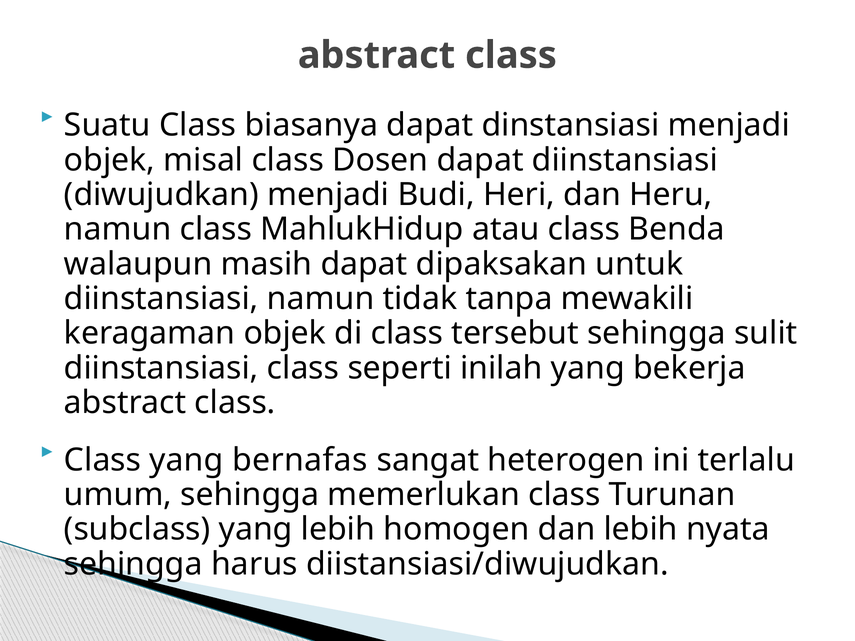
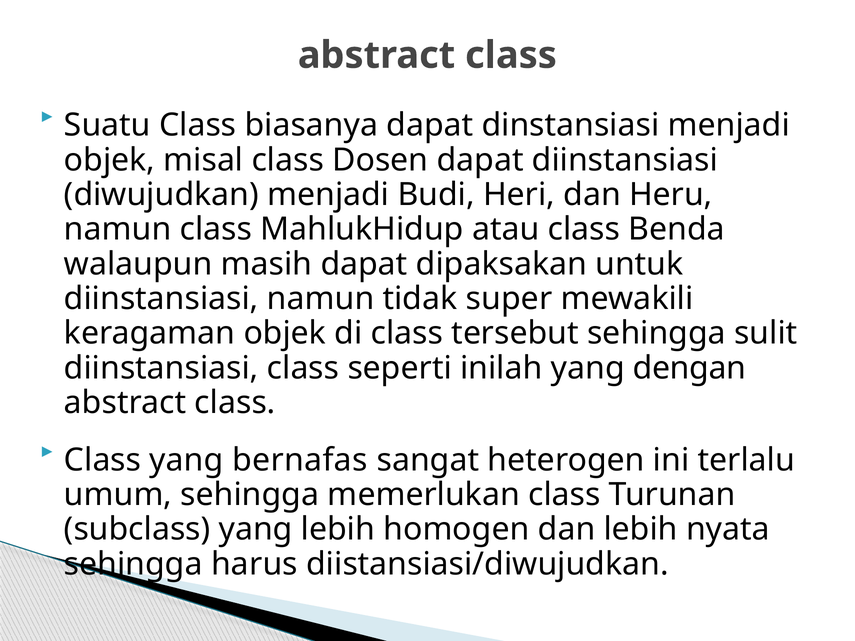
tanpa: tanpa -> super
bekerja: bekerja -> dengan
